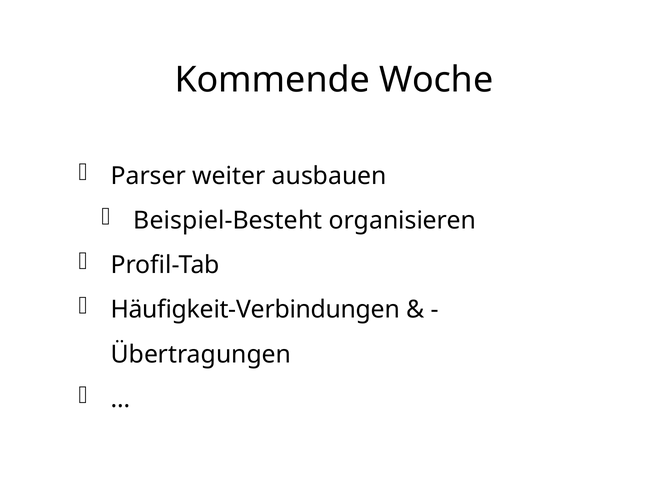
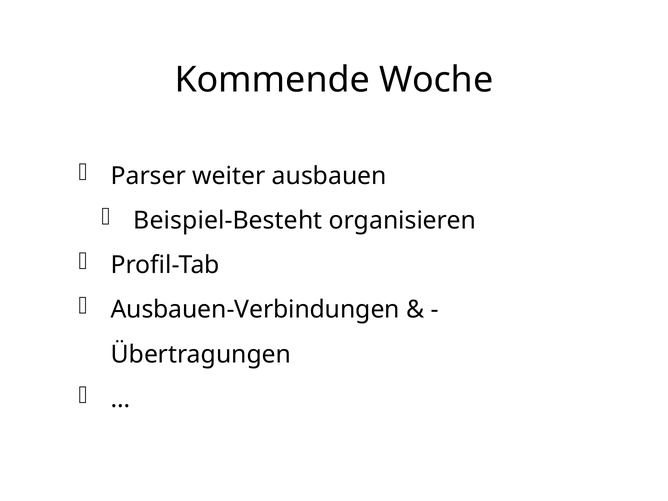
Häufigkeit-Verbindungen: Häufigkeit-Verbindungen -> Ausbauen-Verbindungen
